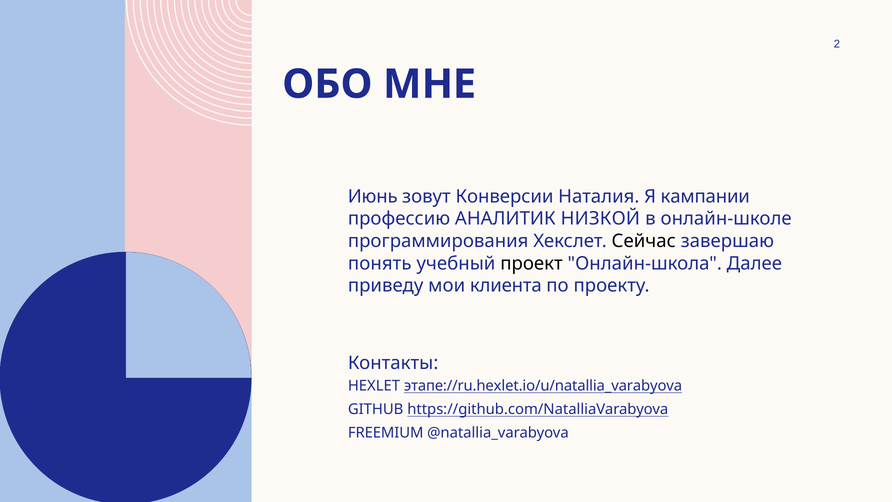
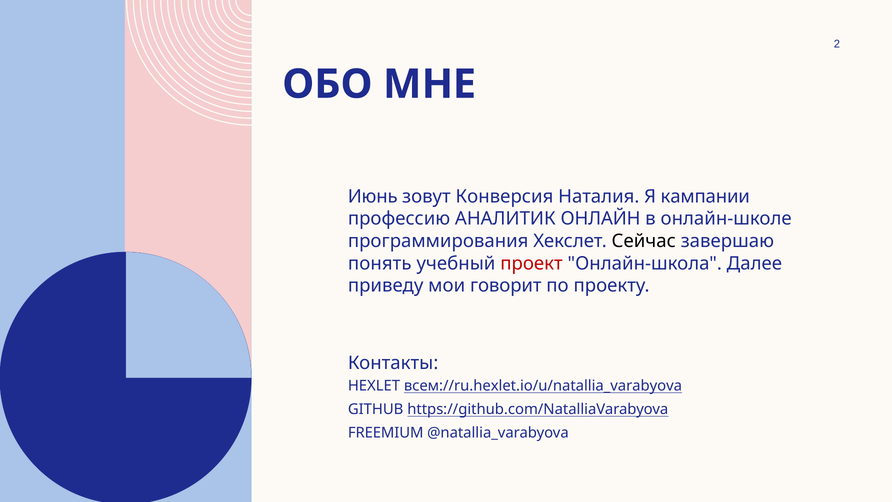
Конверсии: Конверсии -> Конверсия
НИЗКОЙ: НИЗКОЙ -> ОНЛАЙН
проект colour: black -> red
клиента: клиента -> говорит
этапе://ru.hexlet.io/u/natallia_varabyova: этапе://ru.hexlet.io/u/natallia_varabyova -> всем://ru.hexlet.io/u/natallia_varabyova
